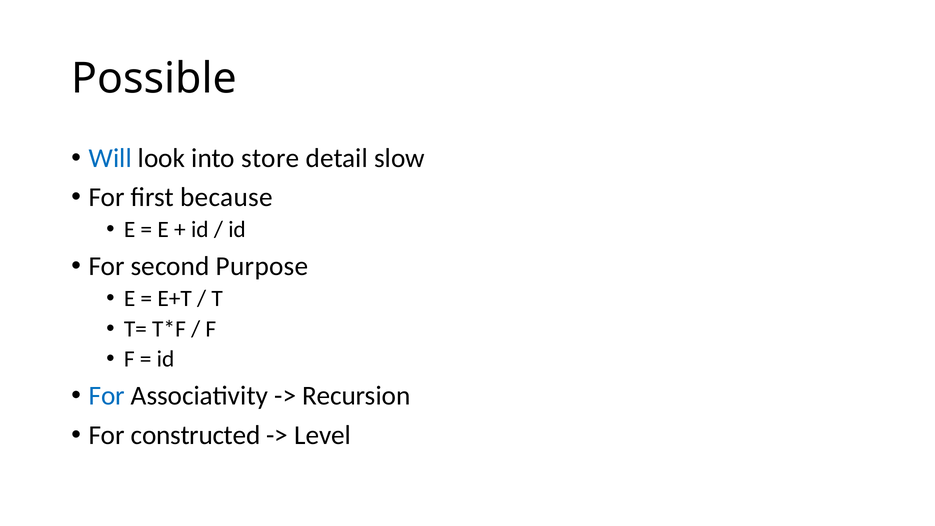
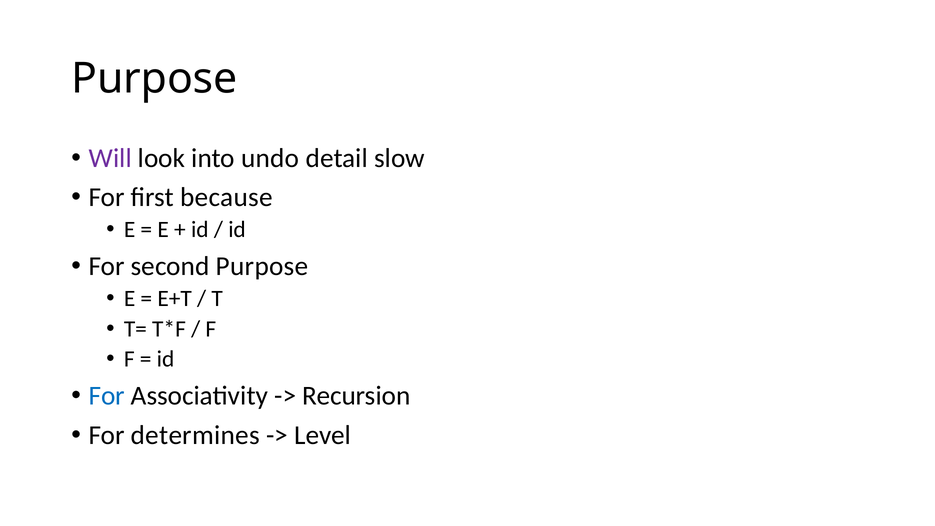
Possible at (154, 79): Possible -> Purpose
Will colour: blue -> purple
store: store -> undo
constructed: constructed -> determines
